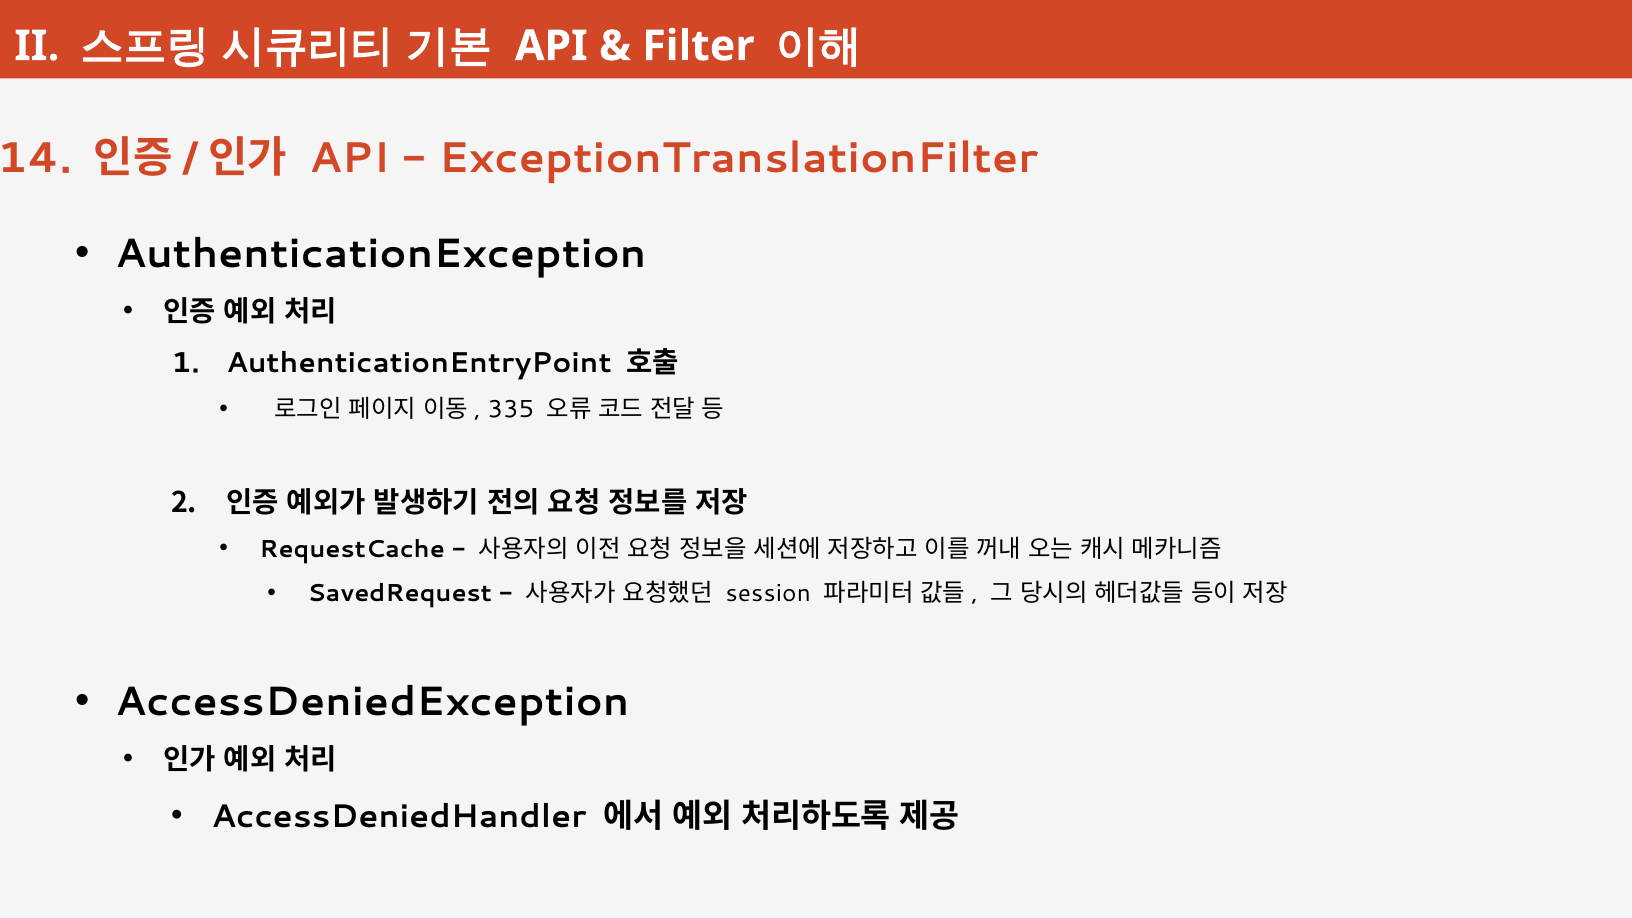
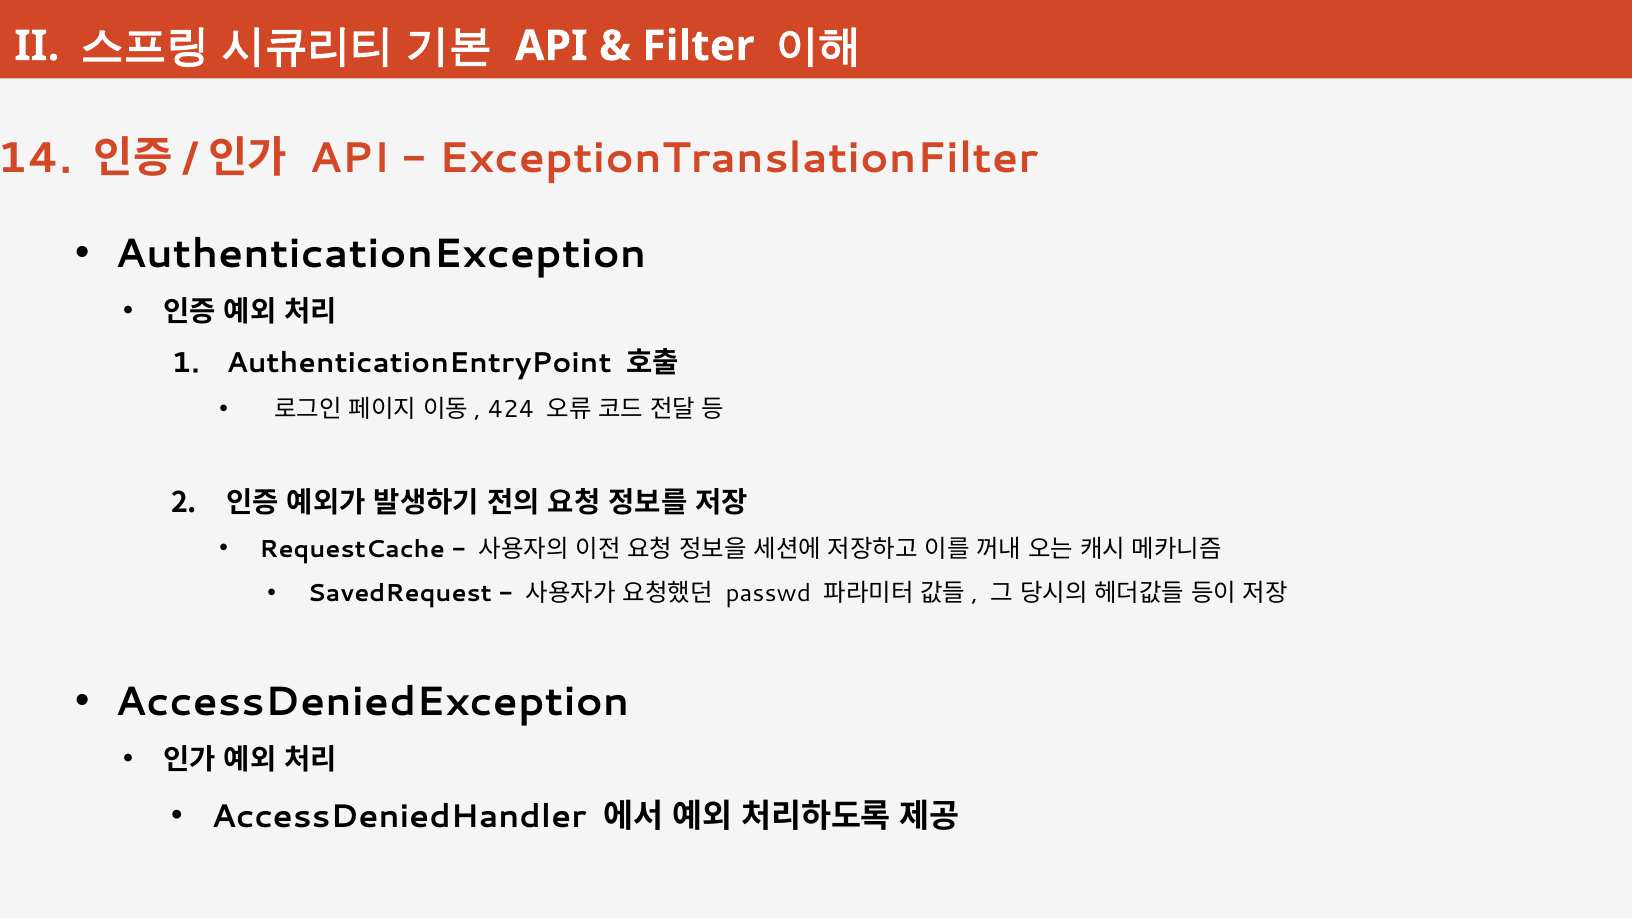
335: 335 -> 424
session: session -> passwd
